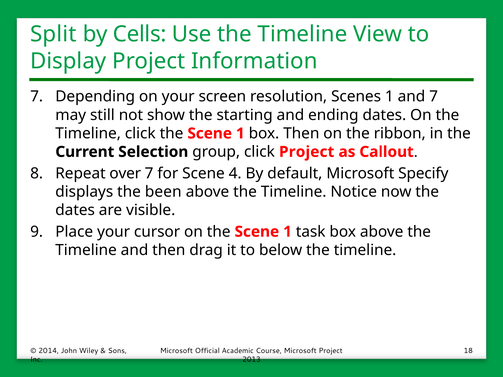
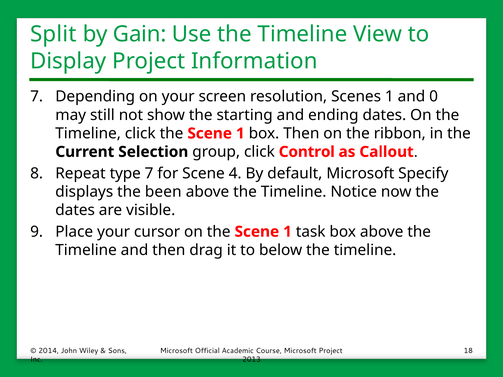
Cells: Cells -> Gain
and 7: 7 -> 0
click Project: Project -> Control
over: over -> type
